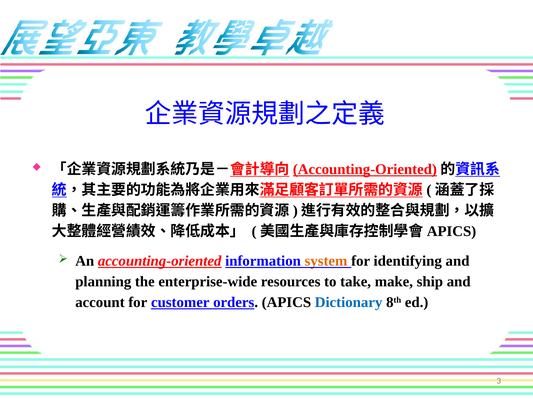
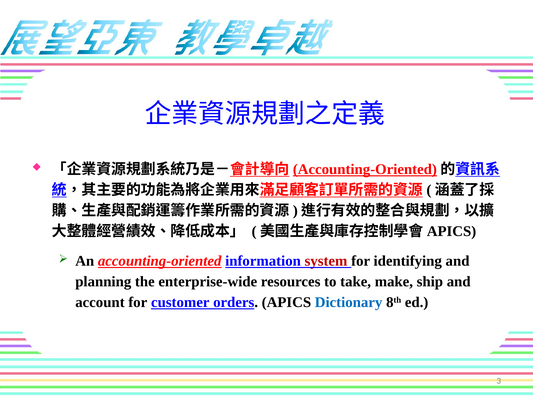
system colour: orange -> red
